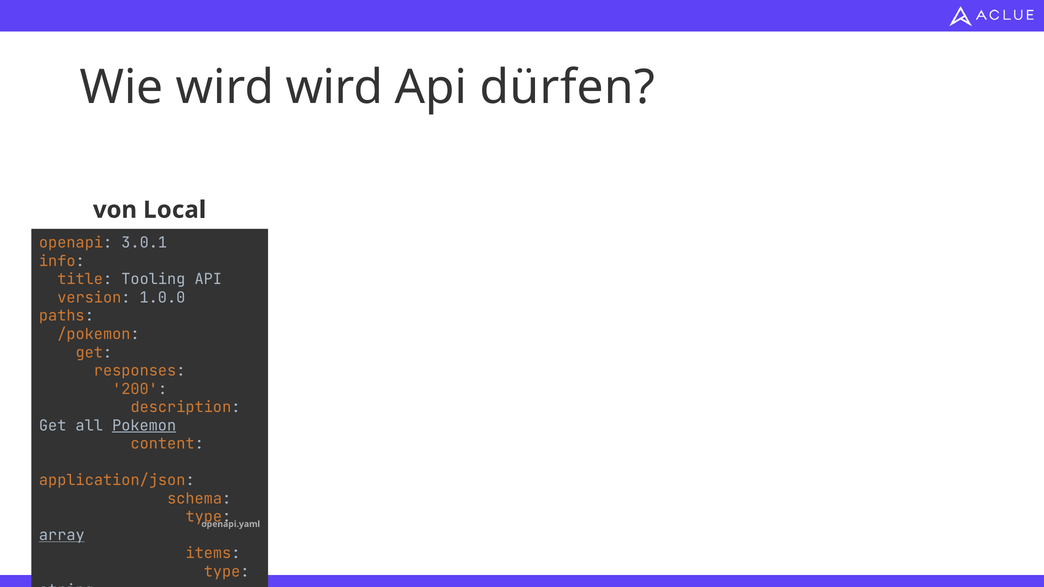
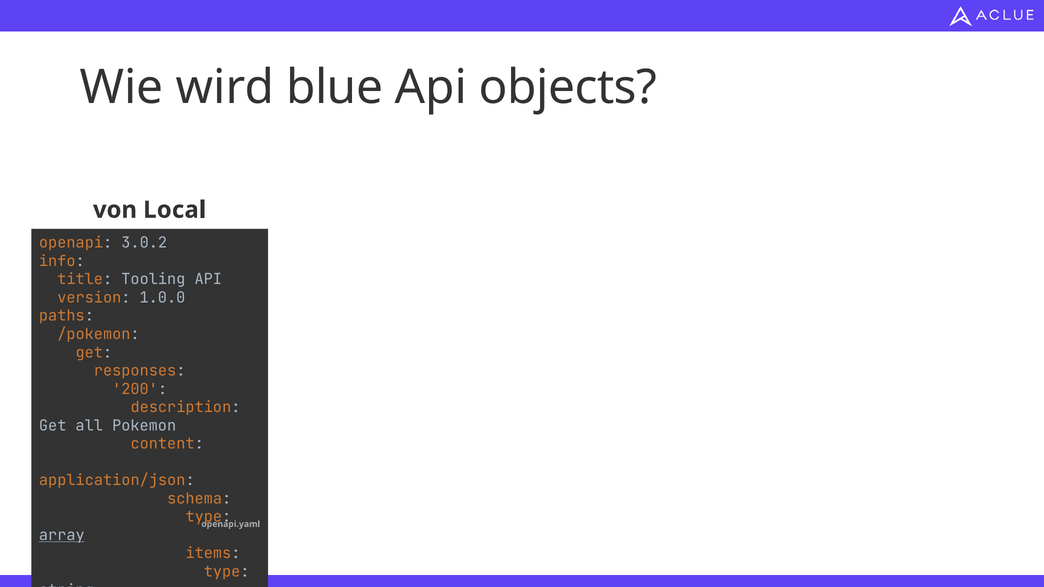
wird wird: wird -> blue
dürfen: dürfen -> objects
3.0.1: 3.0.1 -> 3.0.2
Pokemon underline: present -> none
